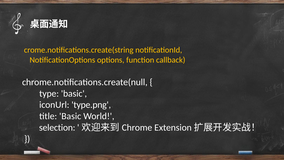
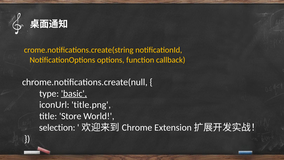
basic at (74, 93) underline: none -> present
type.png: type.png -> title.png
title Basic: Basic -> Store
